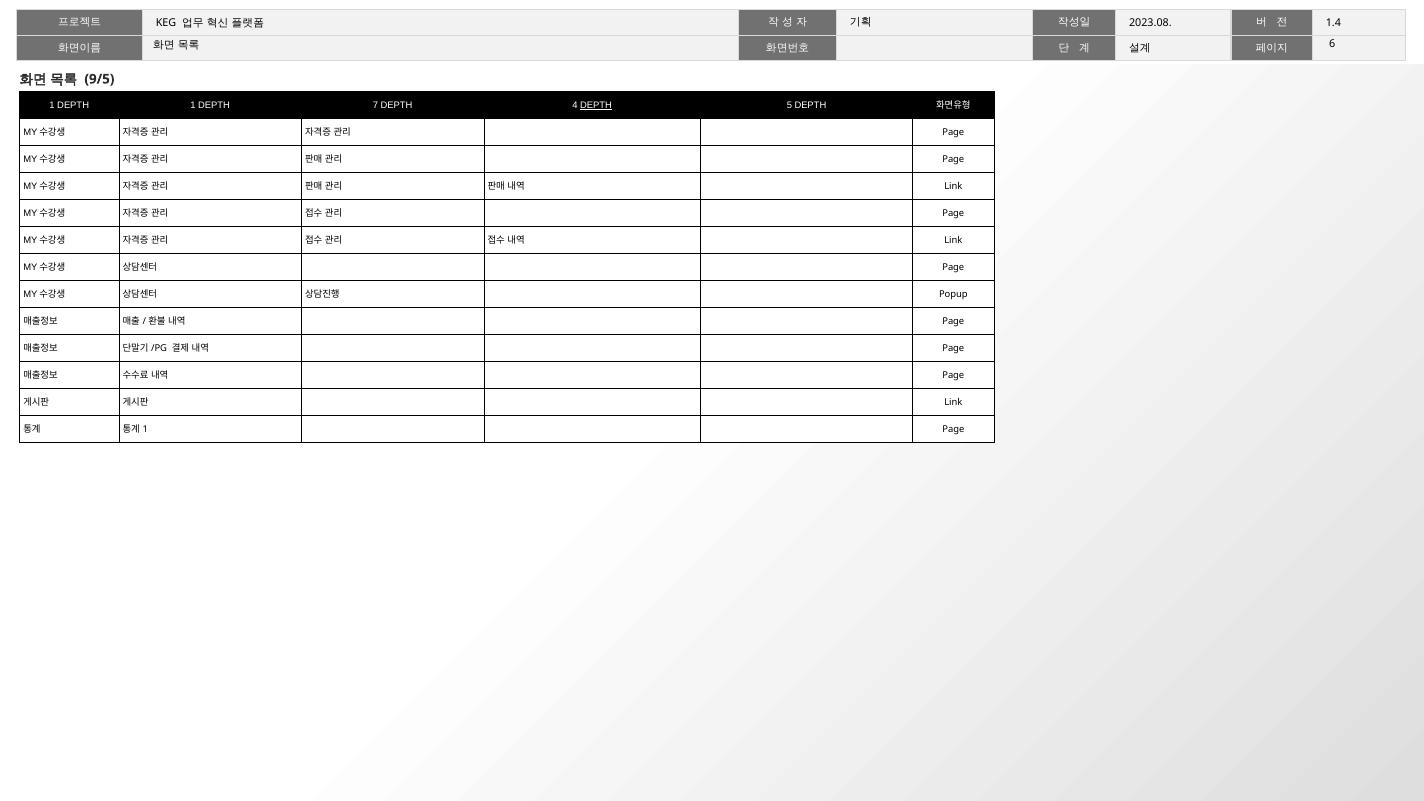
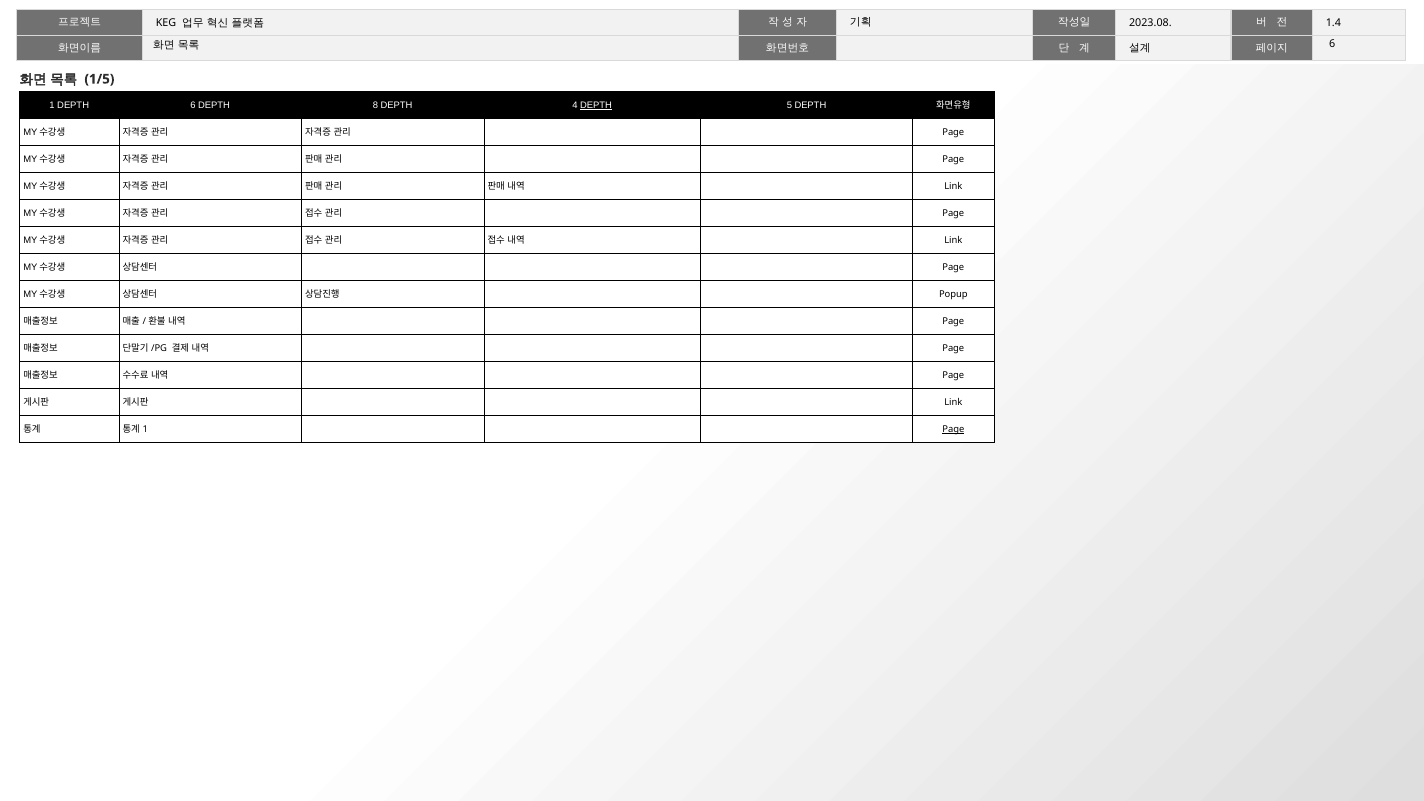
9/5: 9/5 -> 1/5
DEPTH 1: 1 -> 6
7: 7 -> 8
Page at (953, 429) underline: none -> present
